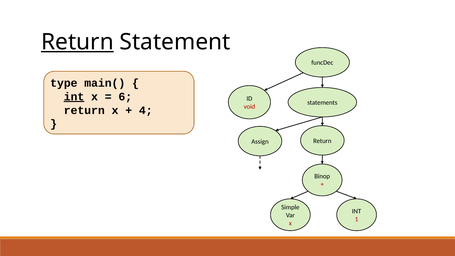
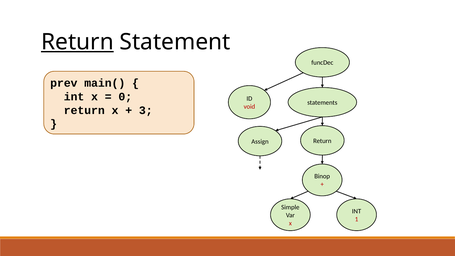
type: type -> prev
int at (74, 97) underline: present -> none
6: 6 -> 0
4: 4 -> 3
